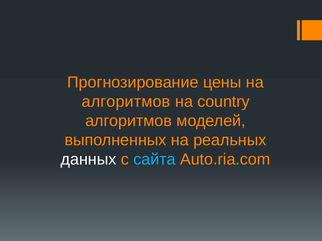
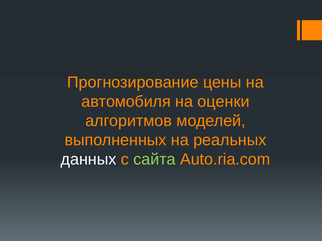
алгоритмов at (126, 102): алгоритмов -> автомобиля
country: country -> оценки
сайта colour: light blue -> light green
